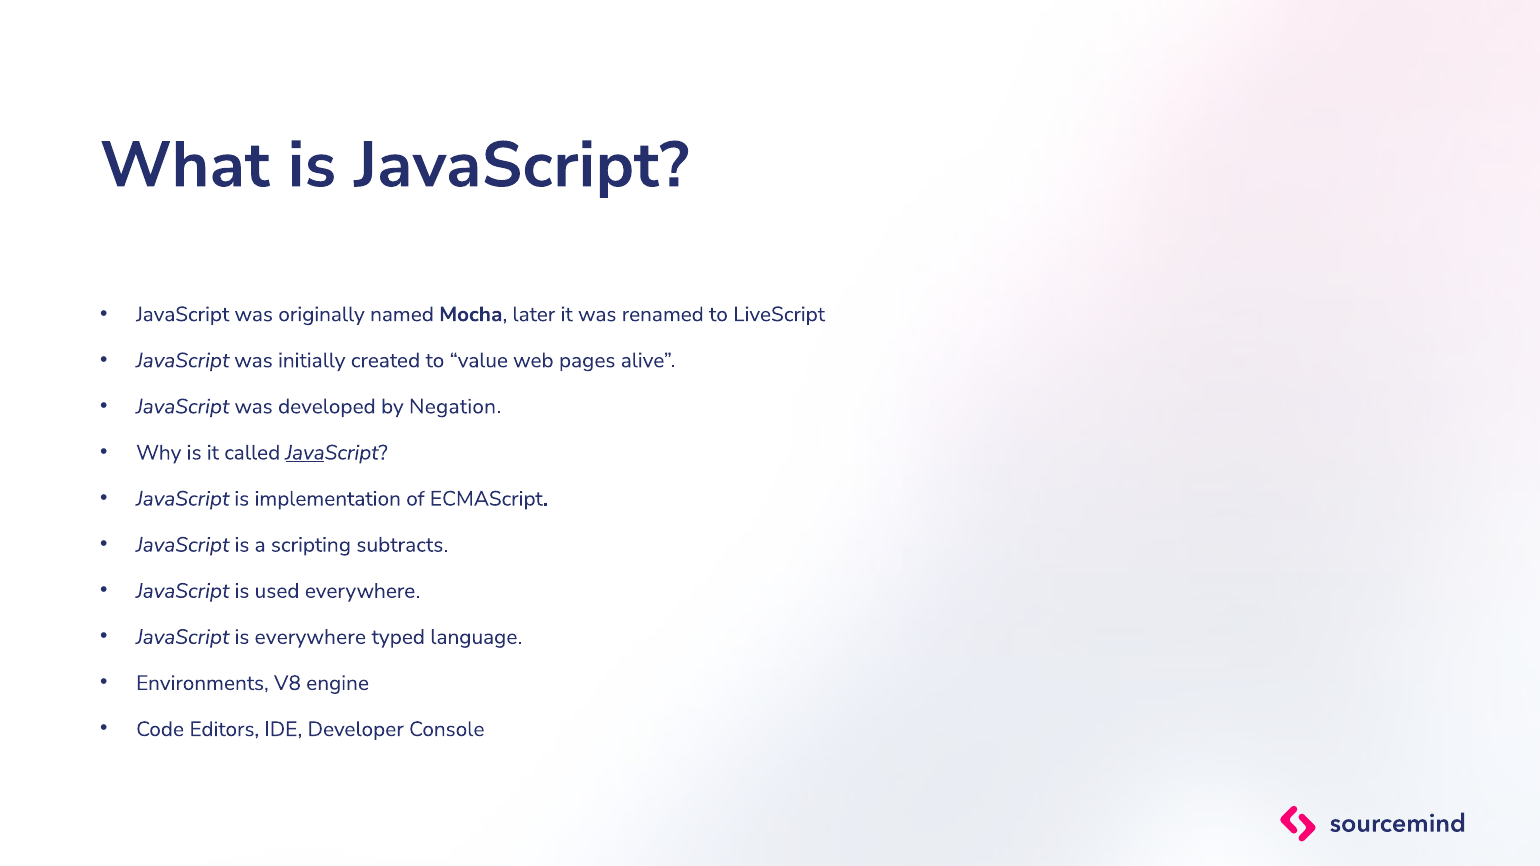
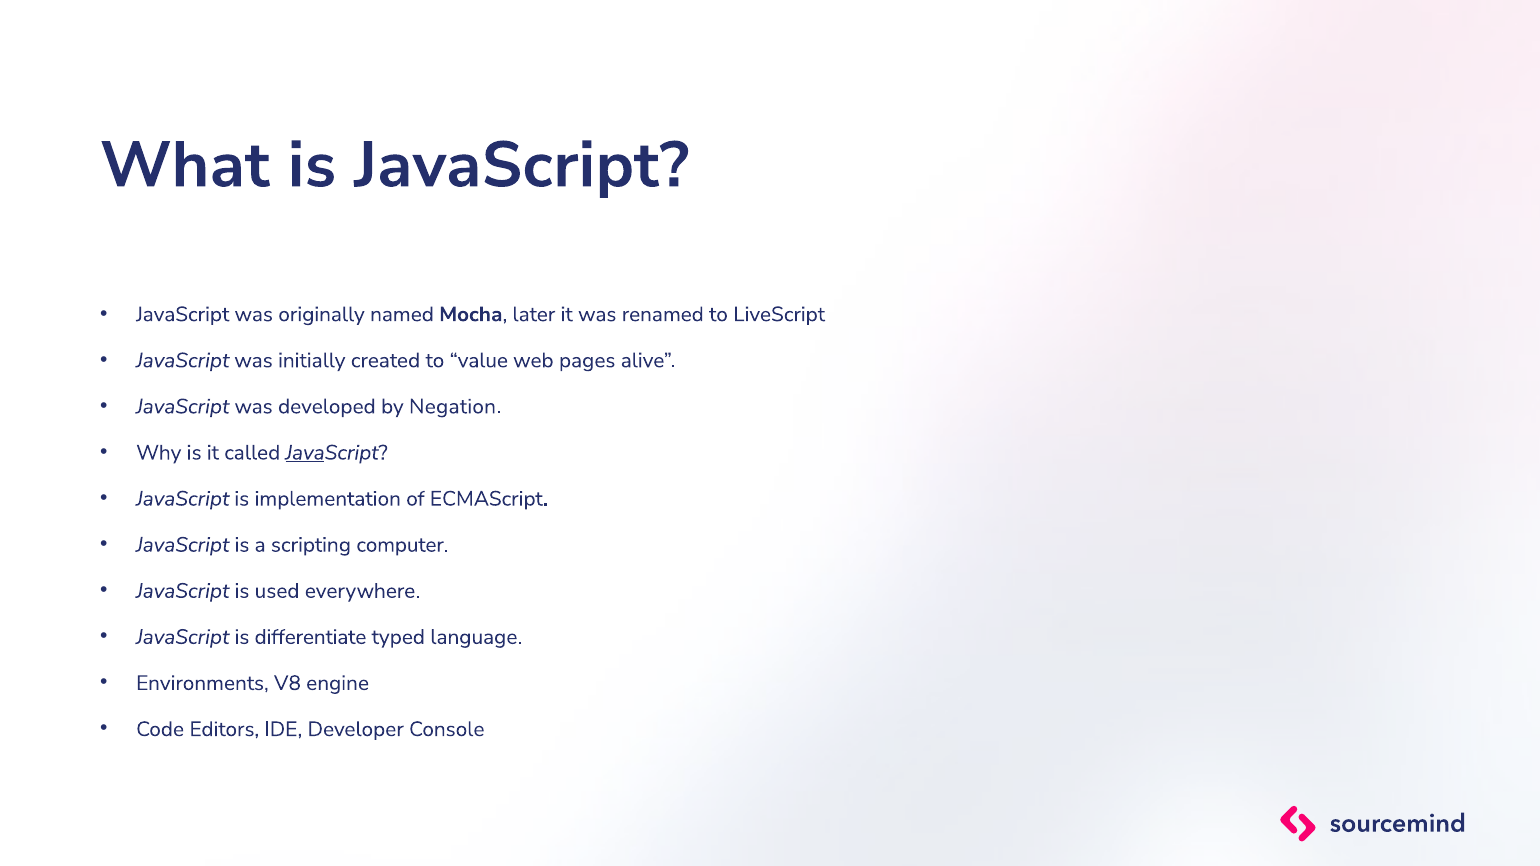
subtracts: subtracts -> computer
is everywhere: everywhere -> differentiate
